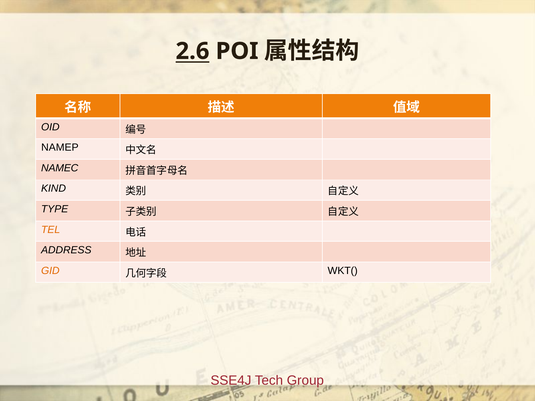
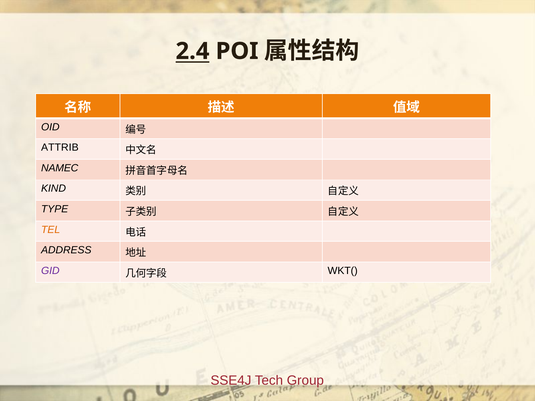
2.6: 2.6 -> 2.4
NAMEP: NAMEP -> ATTRIB
GID colour: orange -> purple
